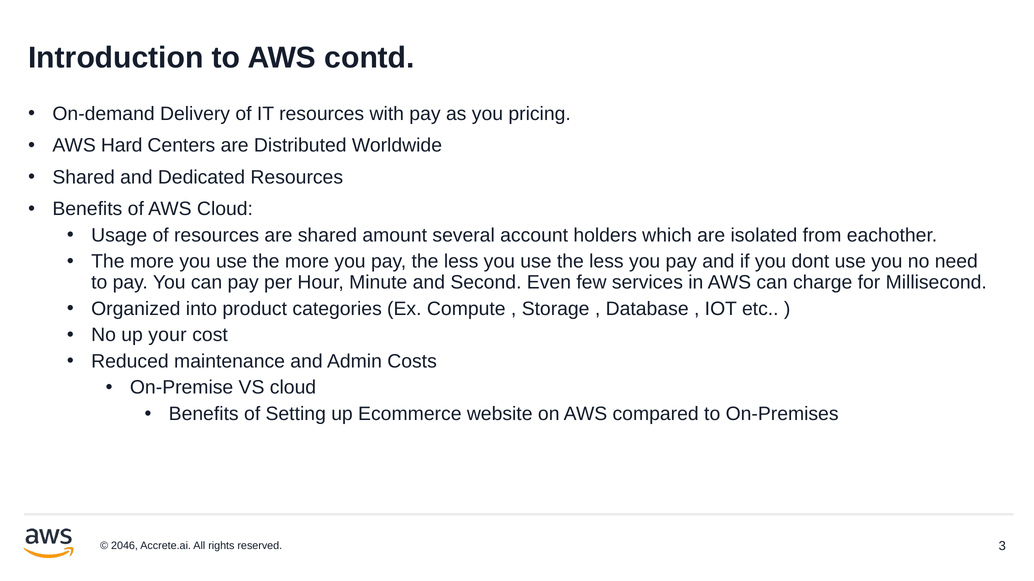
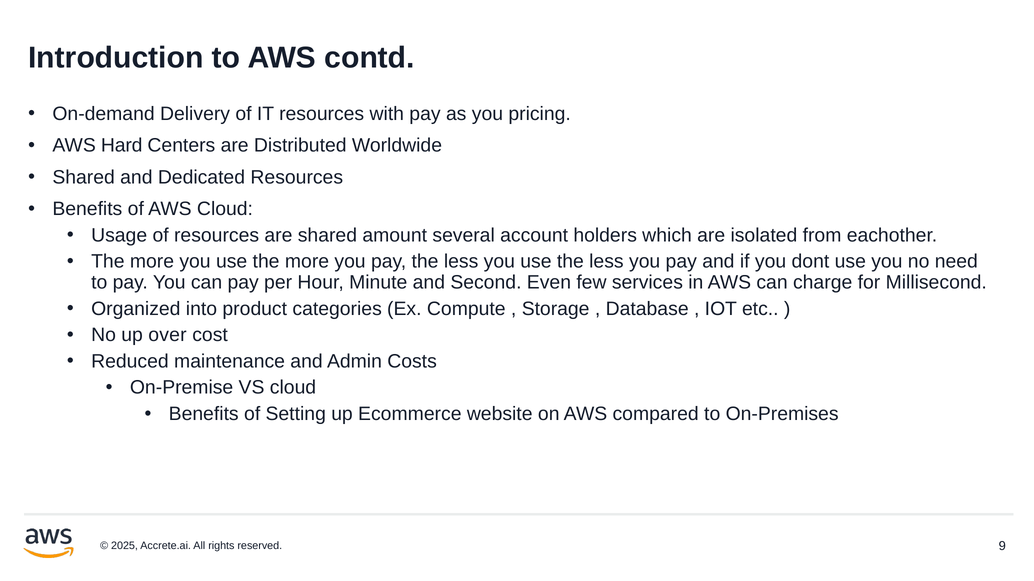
your: your -> over
2046: 2046 -> 2025
3: 3 -> 9
